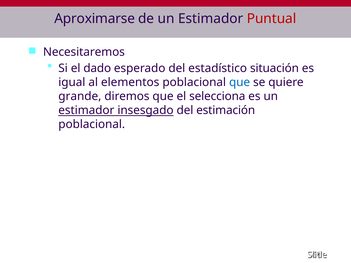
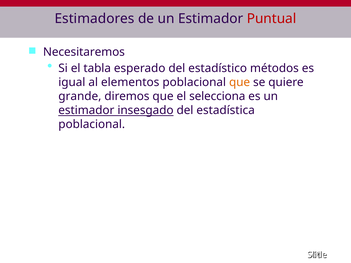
Aproximarse: Aproximarse -> Estimadores
dado: dado -> tabla
situación: situación -> métodos
que at (240, 82) colour: blue -> orange
estimación: estimación -> estadística
